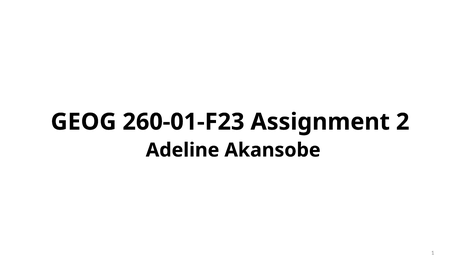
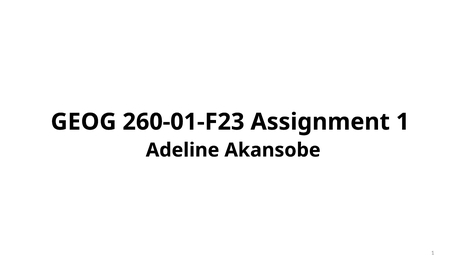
Assignment 2: 2 -> 1
